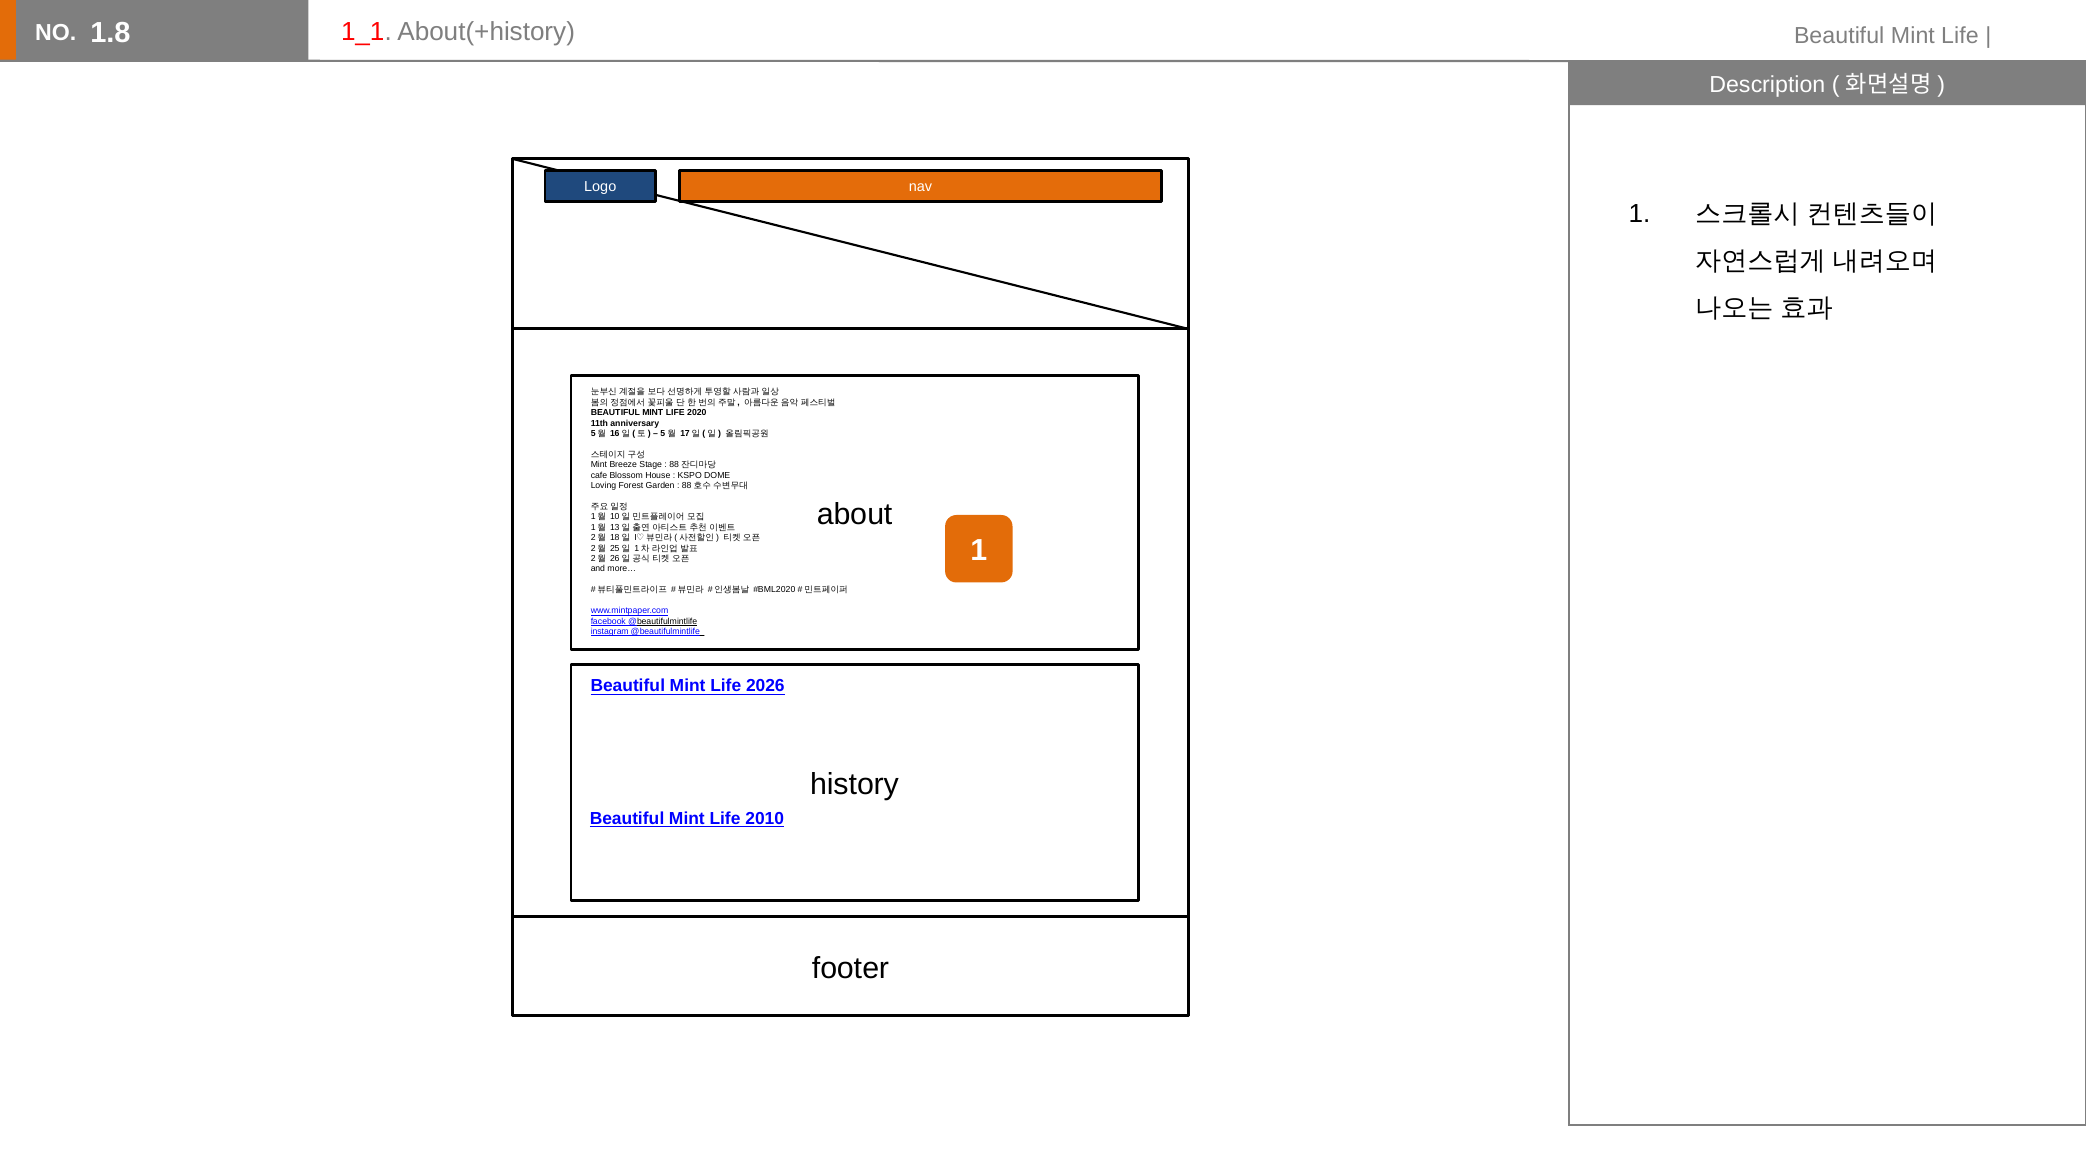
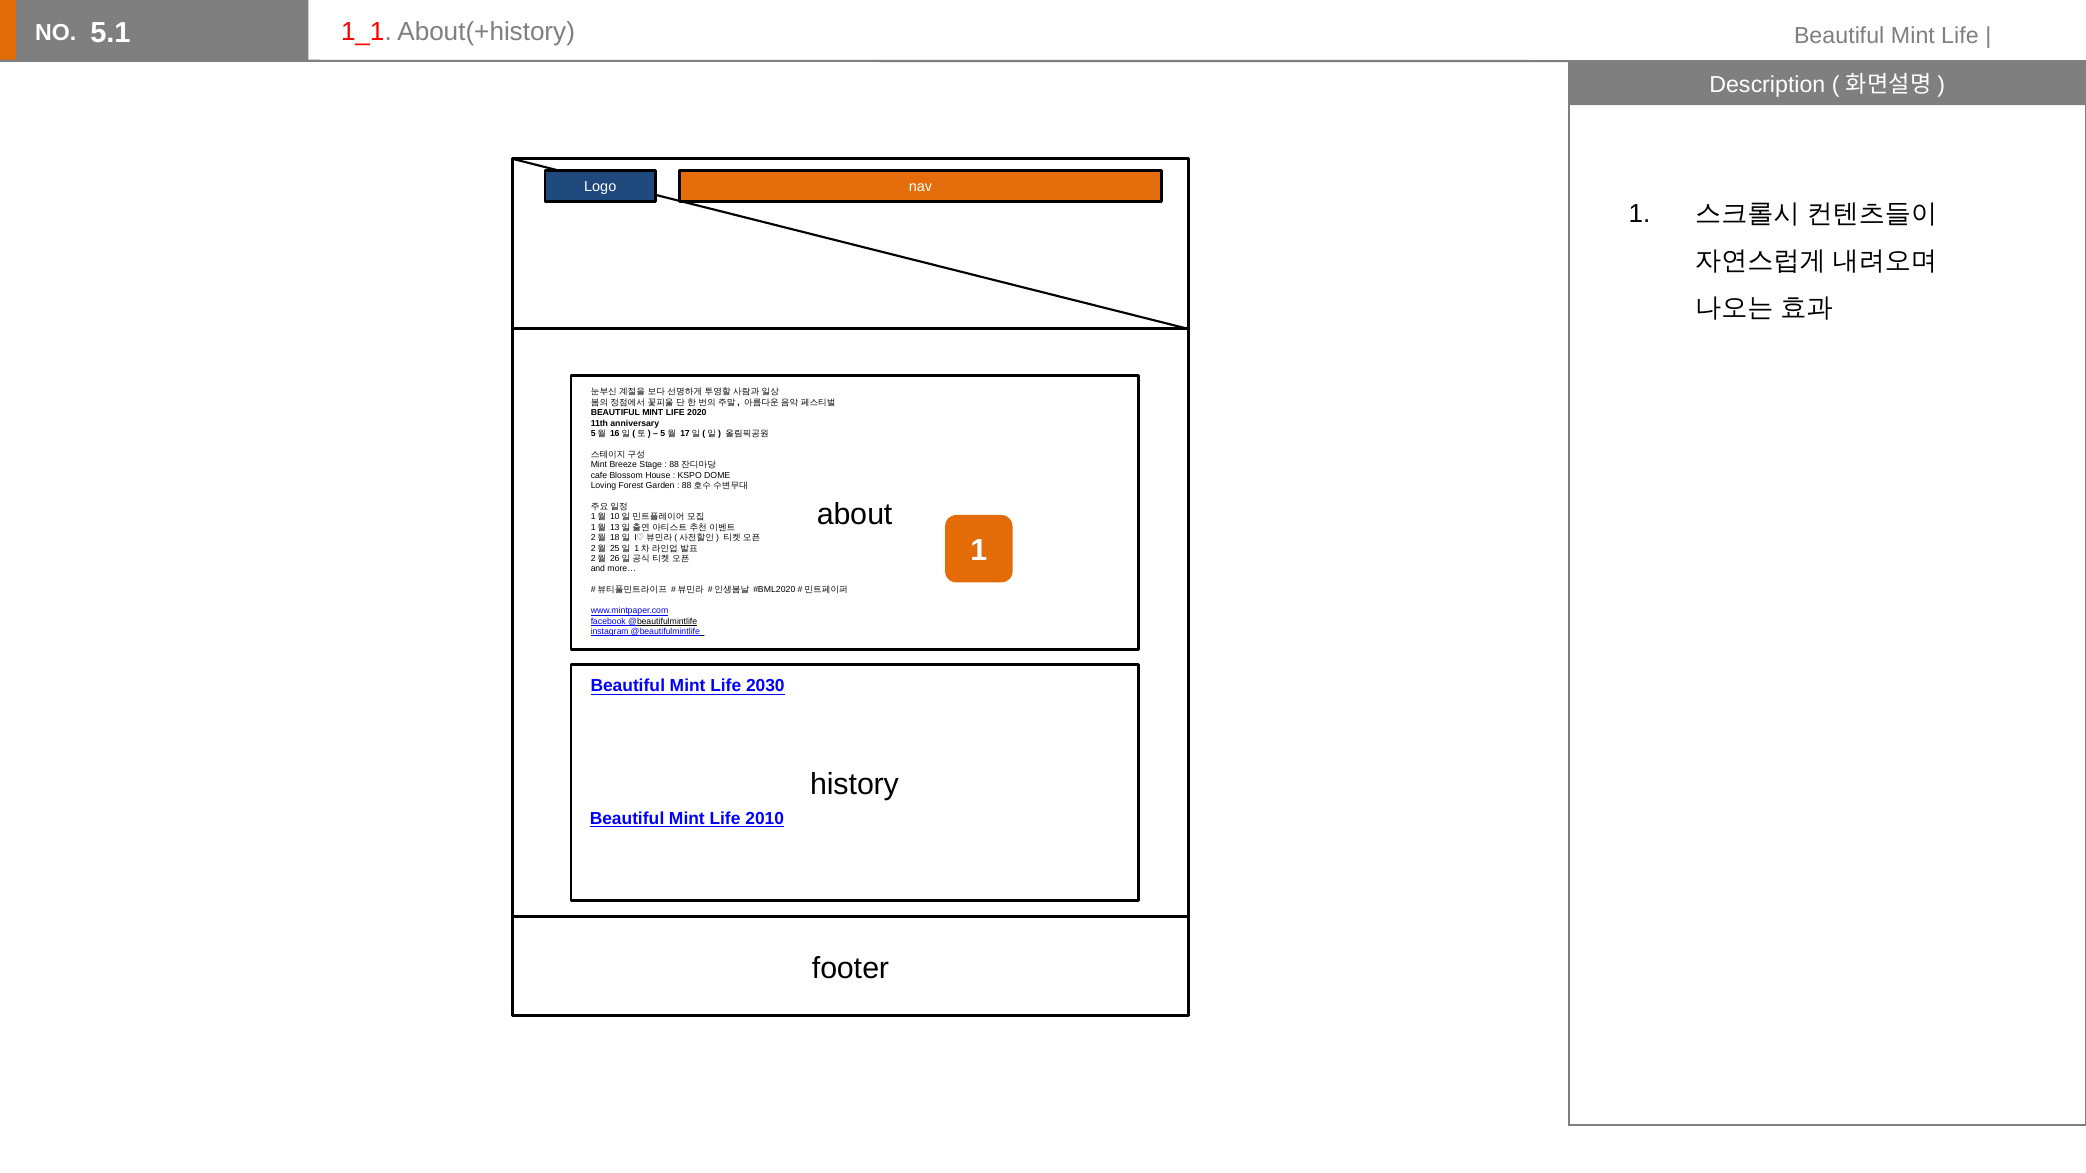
1.8: 1.8 -> 5.1
2026: 2026 -> 2030
